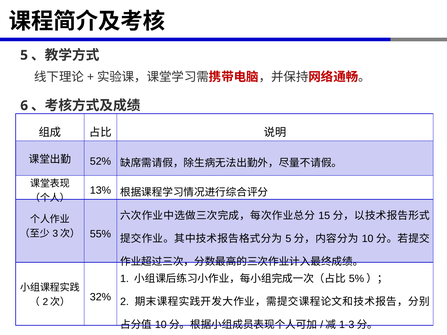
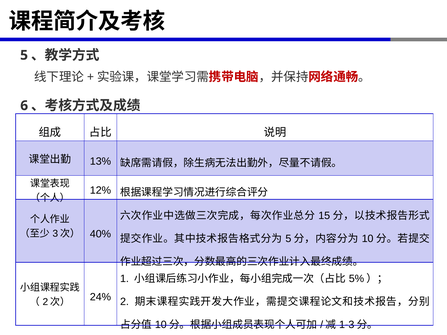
52%: 52% -> 13%
13%: 13% -> 12%
55%: 55% -> 40%
32%: 32% -> 24%
